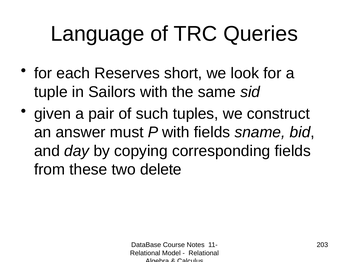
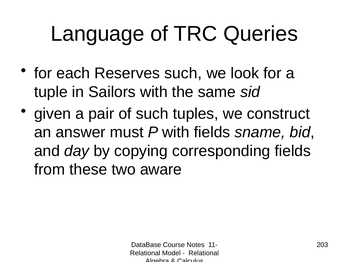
Reserves short: short -> such
delete: delete -> aware
